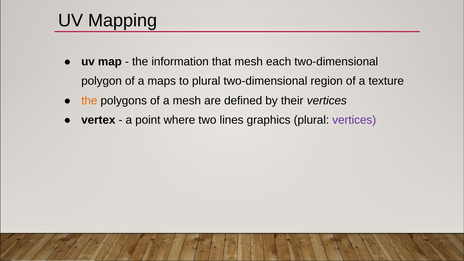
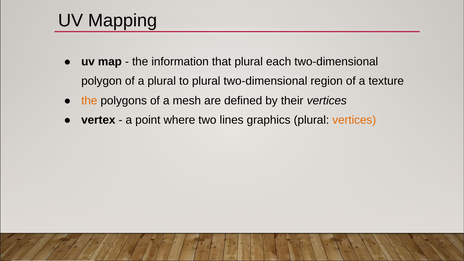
that mesh: mesh -> plural
a maps: maps -> plural
vertices at (354, 120) colour: purple -> orange
